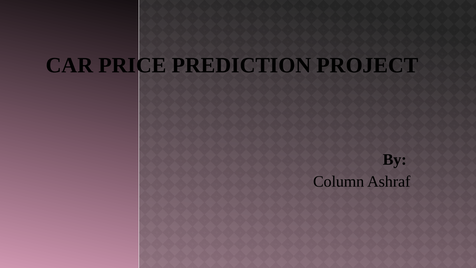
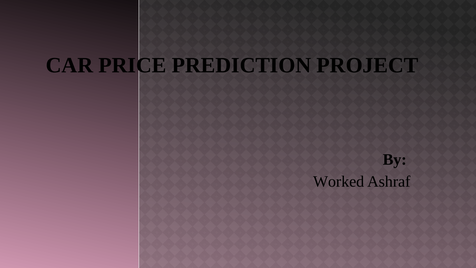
Column: Column -> Worked
